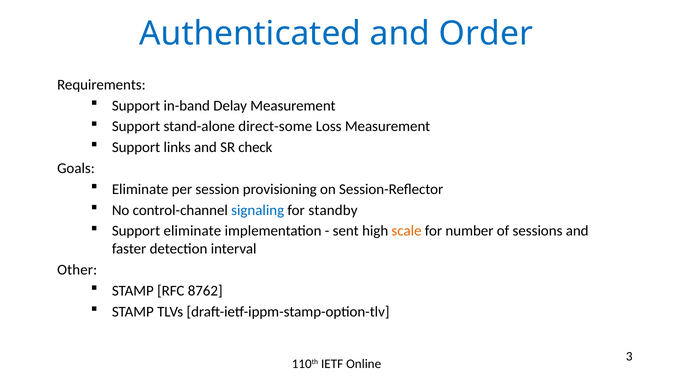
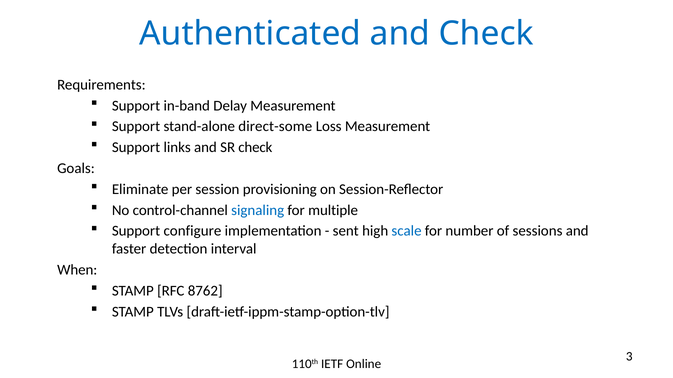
and Order: Order -> Check
standby: standby -> multiple
Support eliminate: eliminate -> configure
scale colour: orange -> blue
Other: Other -> When
